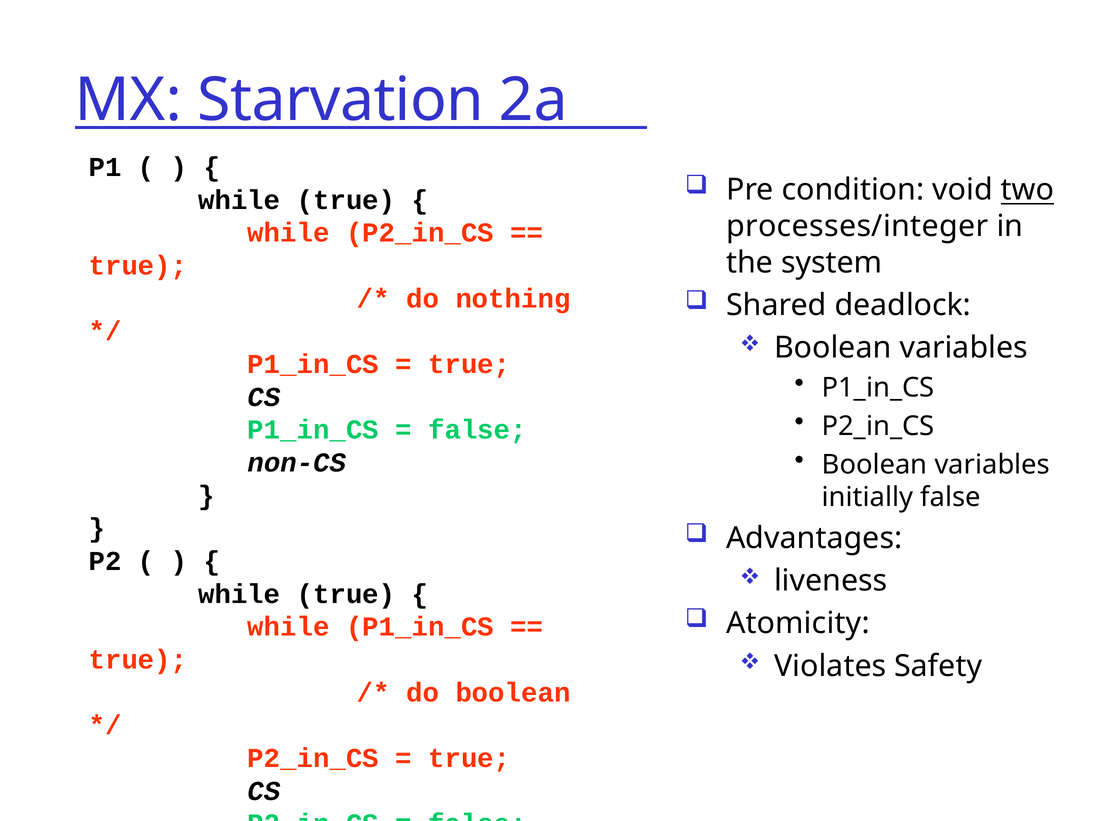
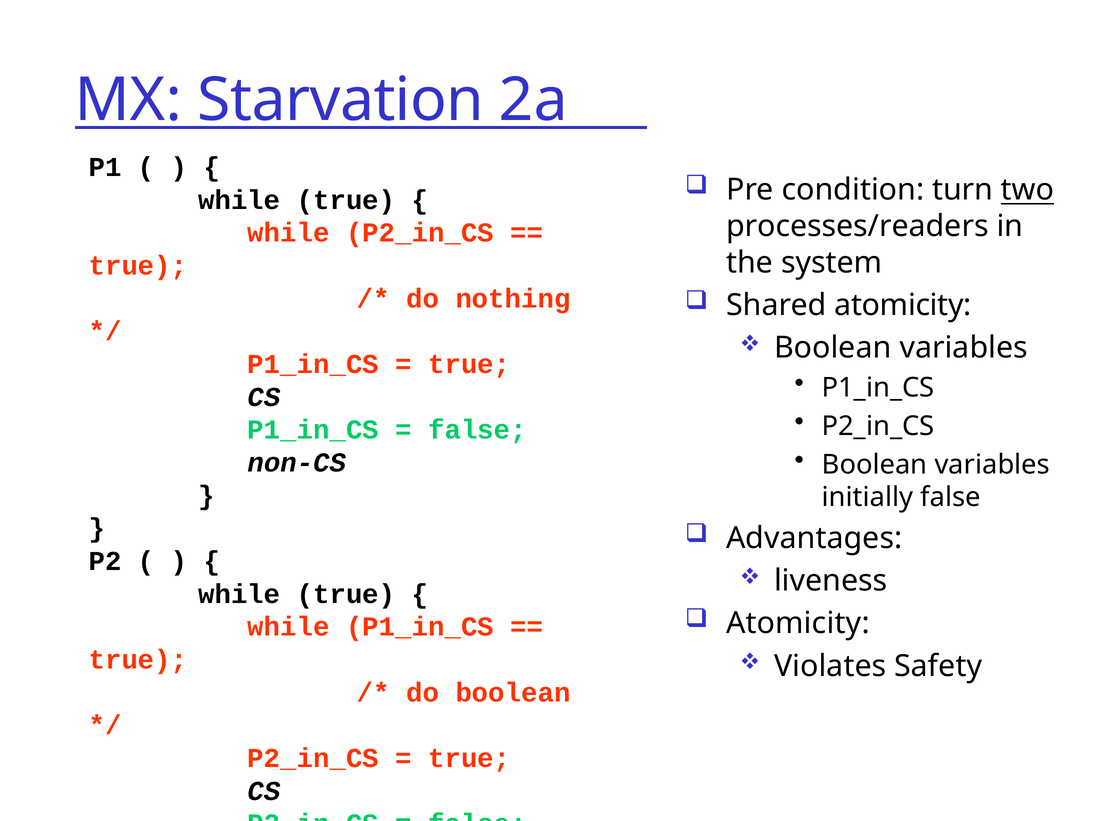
void: void -> turn
processes/integer: processes/integer -> processes/readers
Shared deadlock: deadlock -> atomicity
